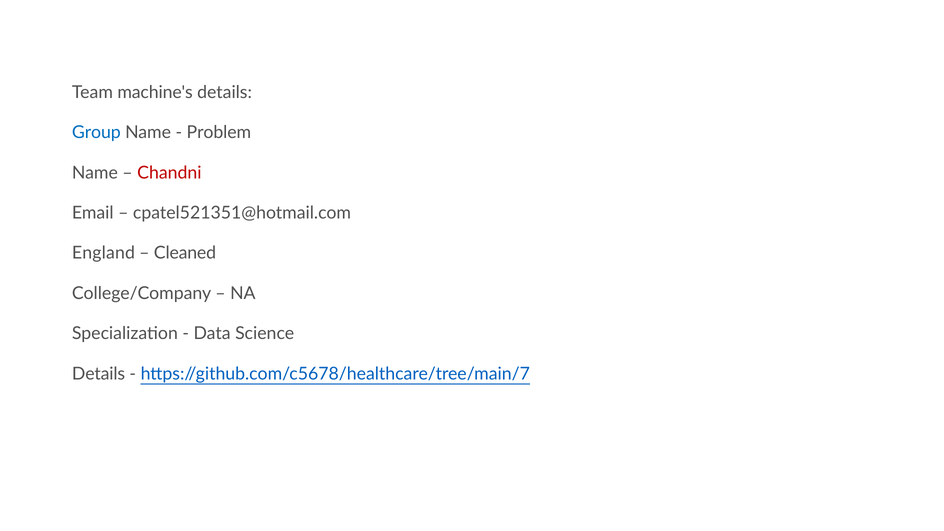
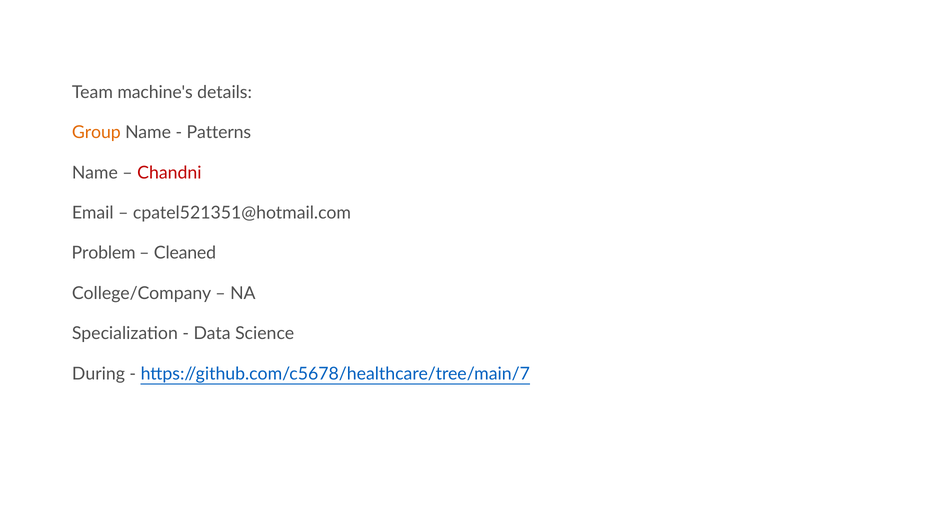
Group colour: blue -> orange
Problem: Problem -> Patterns
England: England -> Problem
Details at (99, 374): Details -> During
